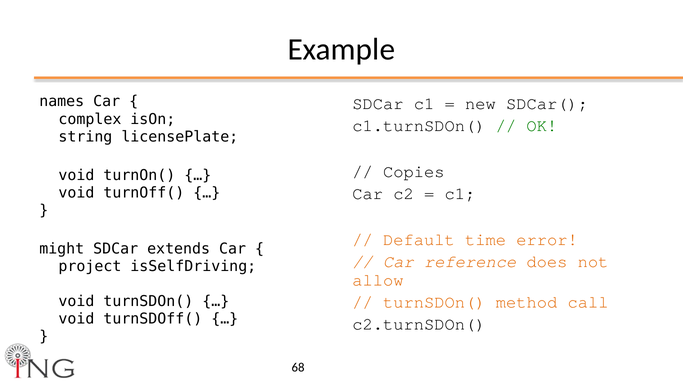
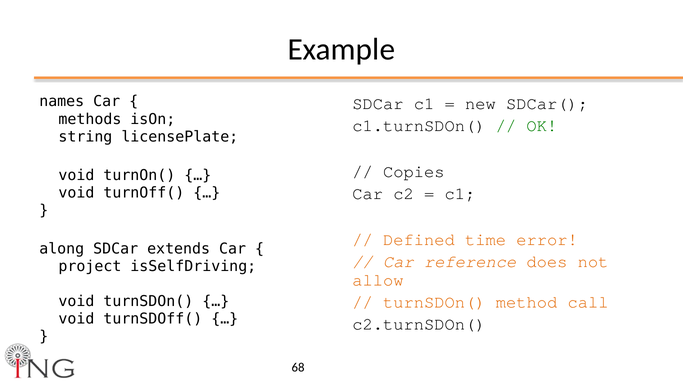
complex: complex -> methods
Default: Default -> Defined
might: might -> along
